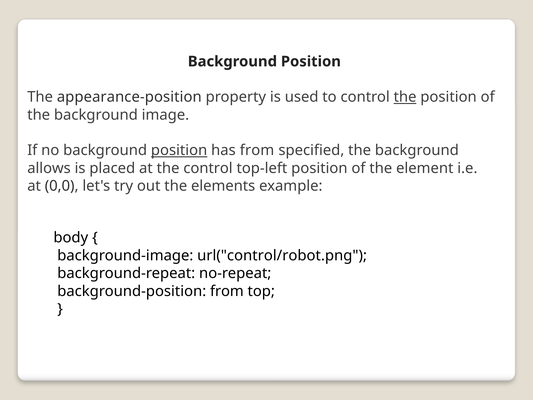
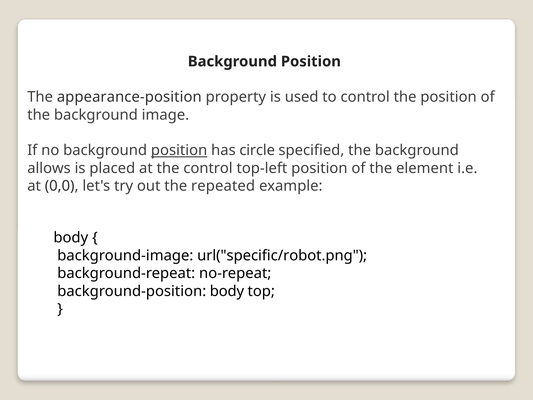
the at (405, 97) underline: present -> none
has from: from -> circle
elements: elements -> repeated
url("control/robot.png: url("control/robot.png -> url("specific/robot.png
background-position from: from -> body
